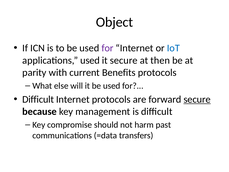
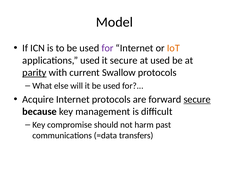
Object: Object -> Model
IoT colour: blue -> orange
at then: then -> used
parity underline: none -> present
Benefits: Benefits -> Swallow
Difficult at (38, 99): Difficult -> Acquire
